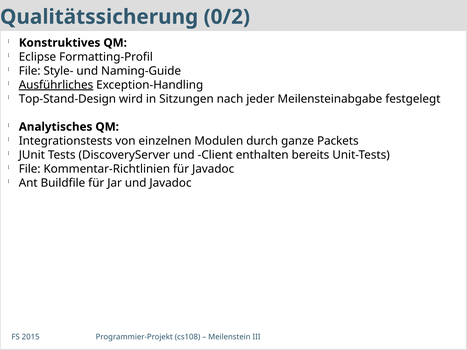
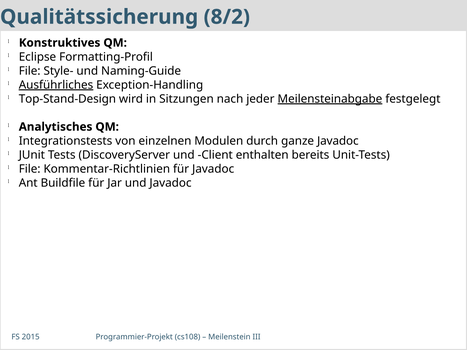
0/2: 0/2 -> 8/2
Meilensteinabgabe underline: none -> present
ganze Packets: Packets -> Javadoc
